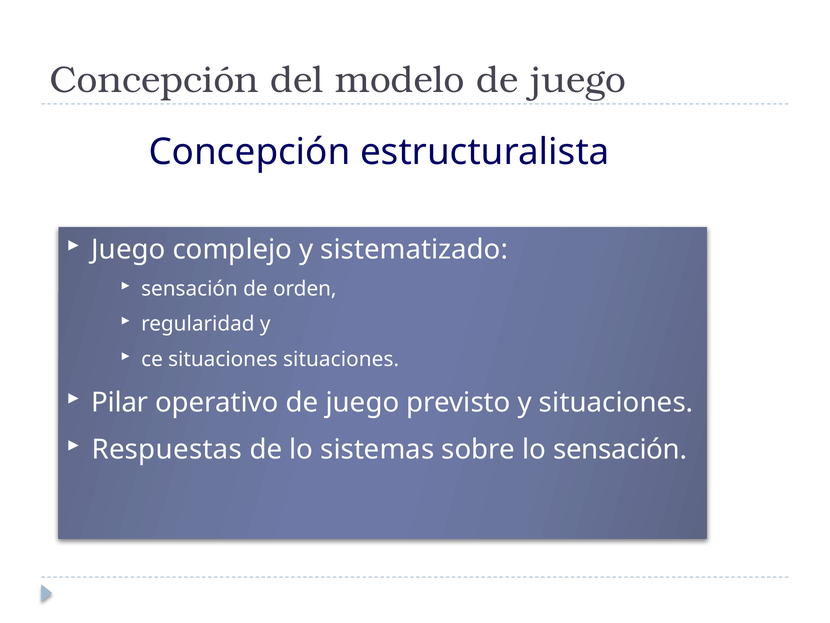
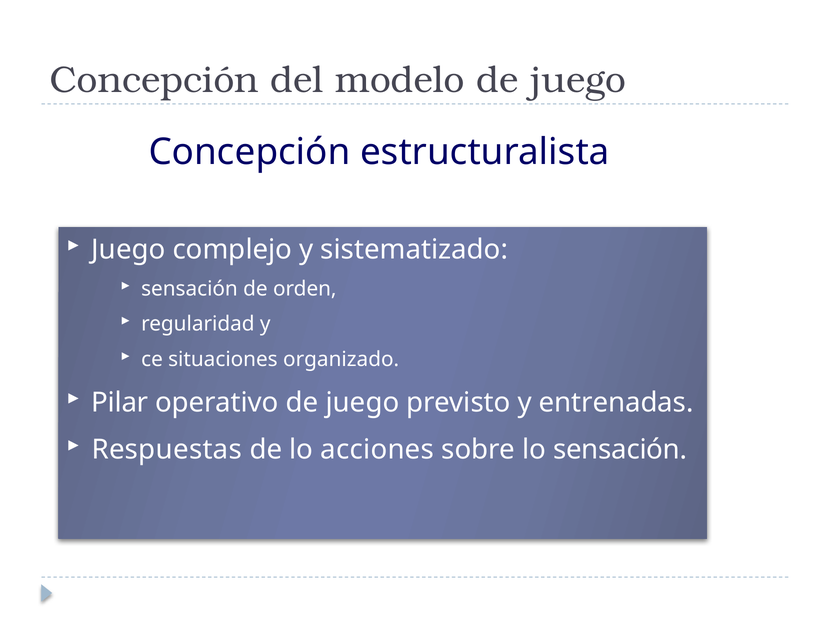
situaciones situaciones: situaciones -> organizado
y situaciones: situaciones -> entrenadas
sistemas: sistemas -> acciones
